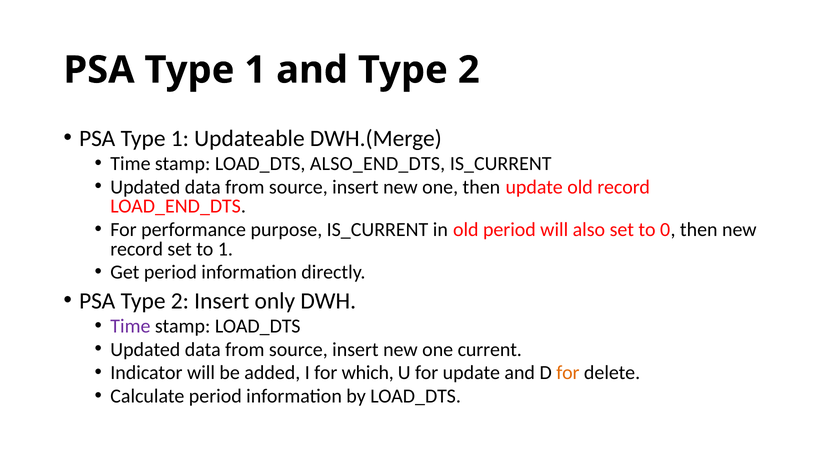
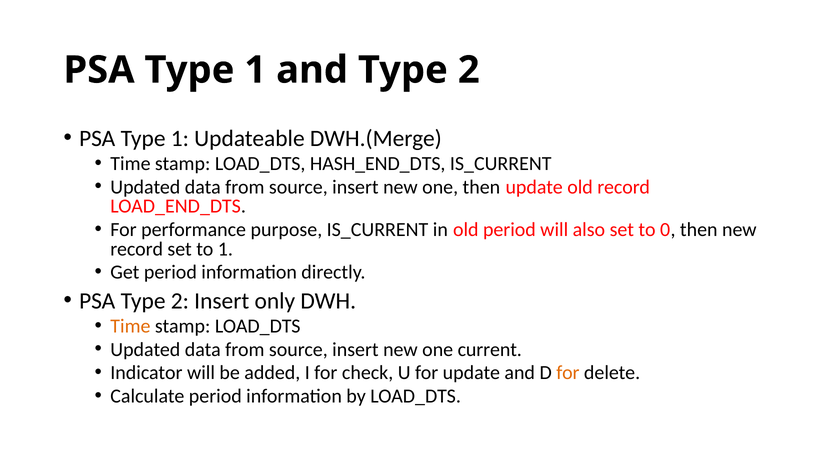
ALSO_END_DTS: ALSO_END_DTS -> HASH_END_DTS
Time at (130, 326) colour: purple -> orange
which: which -> check
